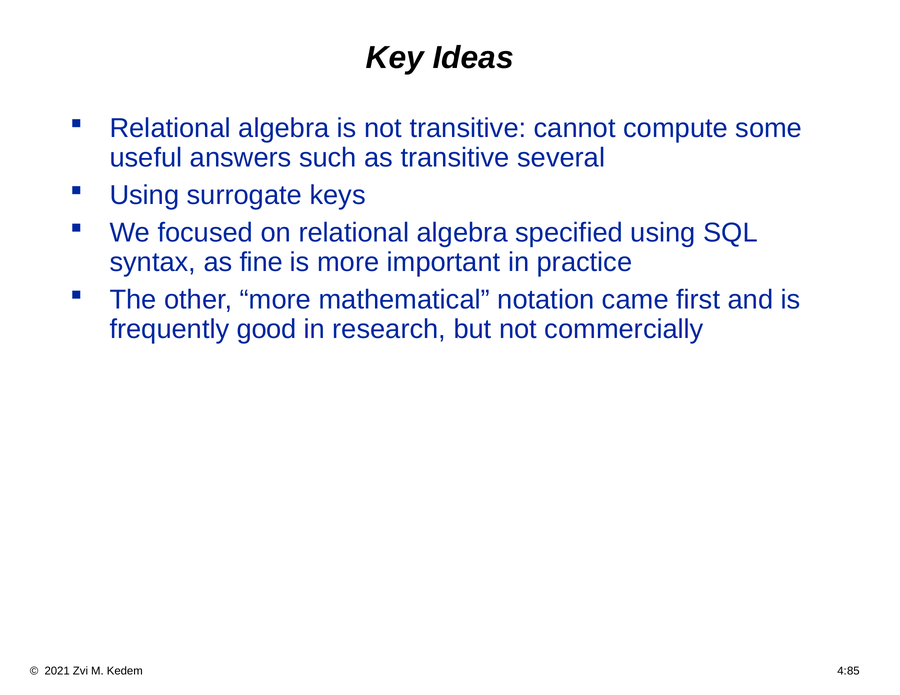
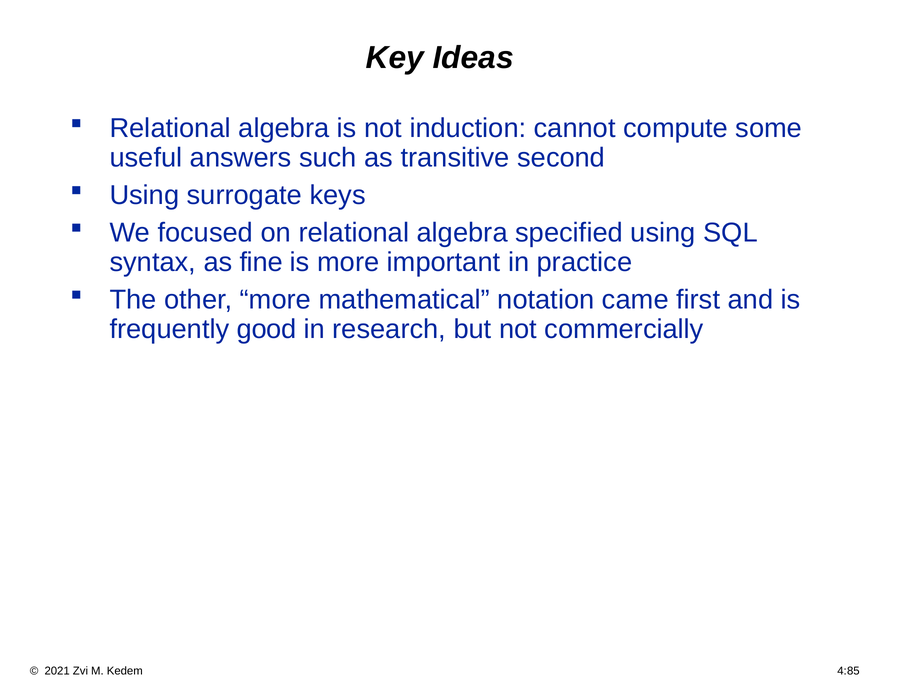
not transitive: transitive -> induction
several: several -> second
